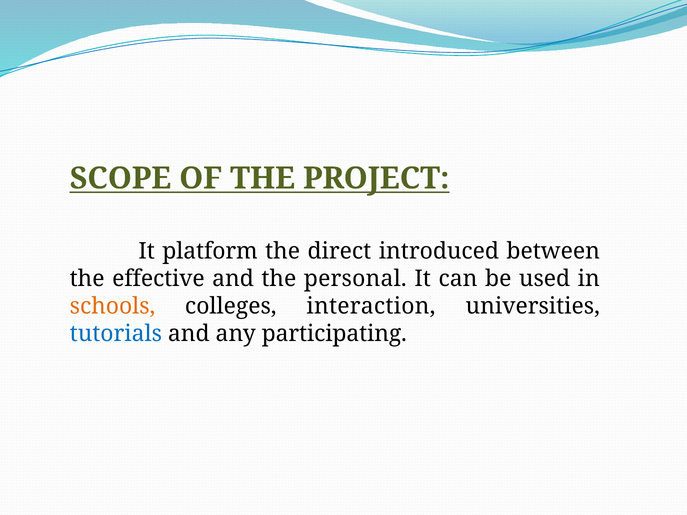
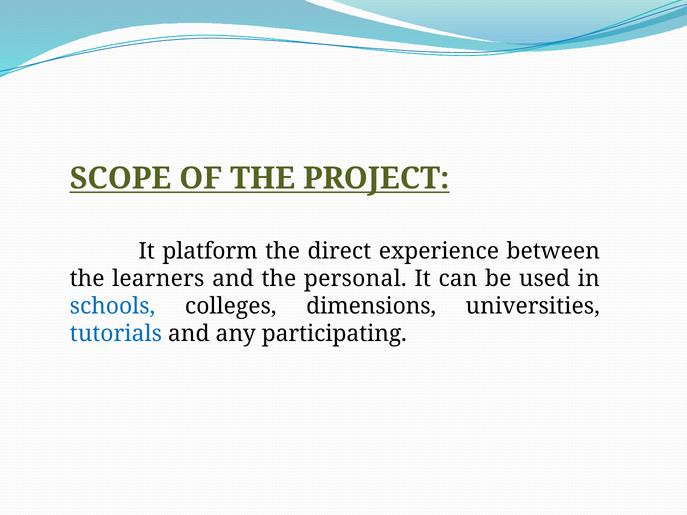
introduced: introduced -> experience
effective: effective -> learners
schools colour: orange -> blue
interaction: interaction -> dimensions
